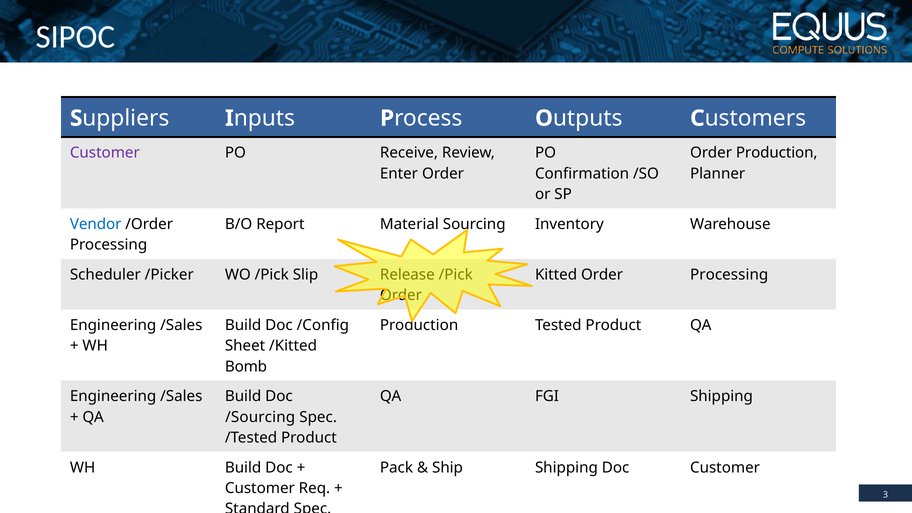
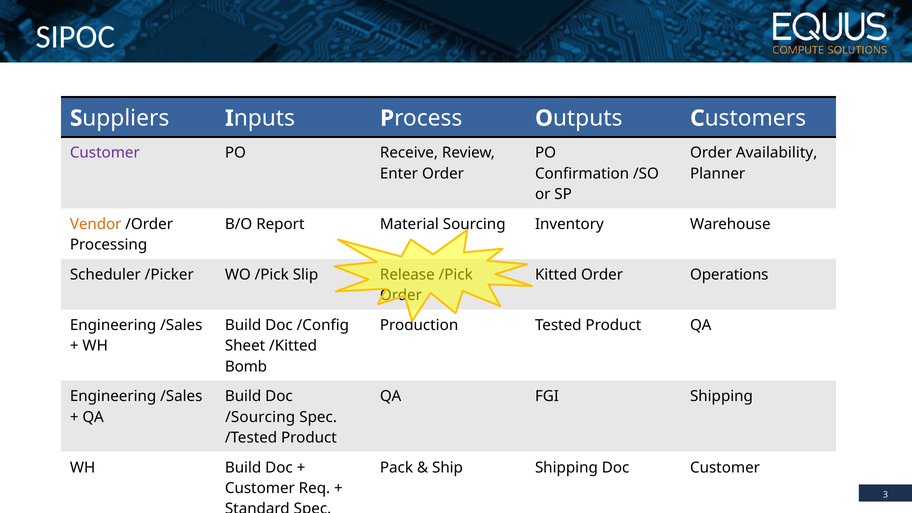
Order Production: Production -> Availability
Vendor colour: blue -> orange
Order Processing: Processing -> Operations
